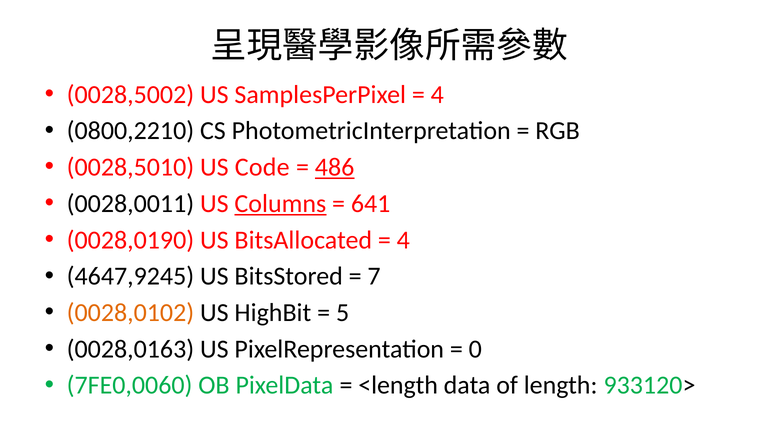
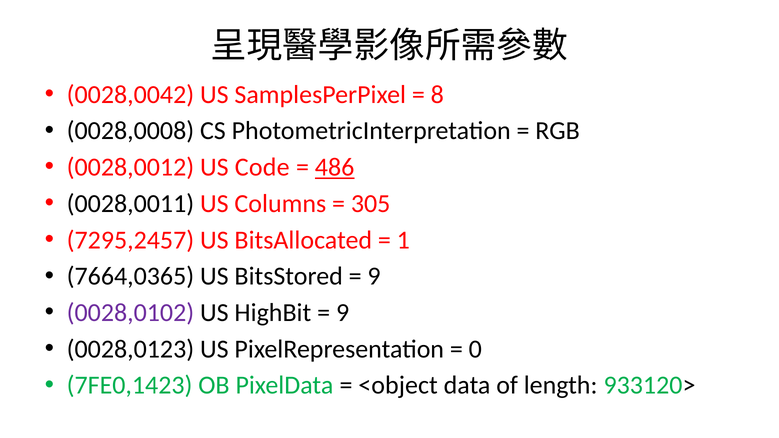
0028,5002: 0028,5002 -> 0028,0042
4 at (437, 95): 4 -> 8
0800,2210: 0800,2210 -> 0028,0008
0028,5010: 0028,5010 -> 0028,0012
Columns underline: present -> none
641: 641 -> 305
0028,0190: 0028,0190 -> 7295,2457
4 at (403, 240): 4 -> 1
4647,9245: 4647,9245 -> 7664,0365
7 at (374, 276): 7 -> 9
0028,0102 colour: orange -> purple
5 at (343, 313): 5 -> 9
0028,0163: 0028,0163 -> 0028,0123
7FE0,0060: 7FE0,0060 -> 7FE0,1423
<length: <length -> <object
